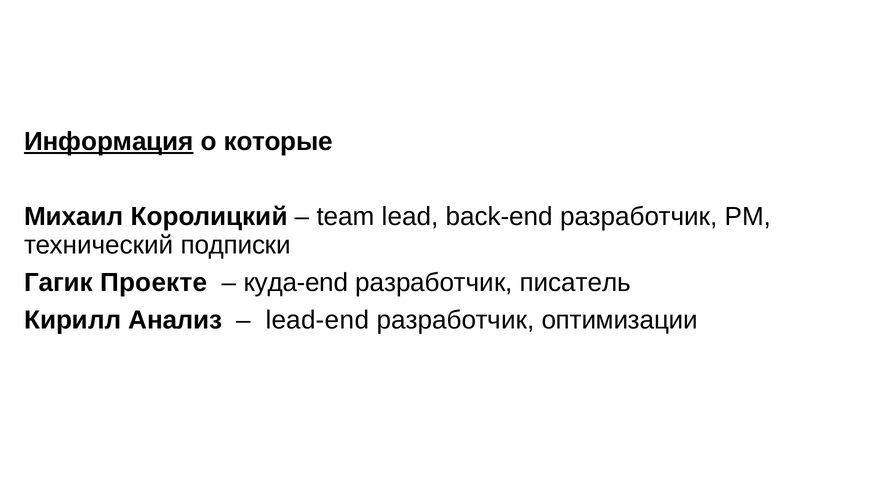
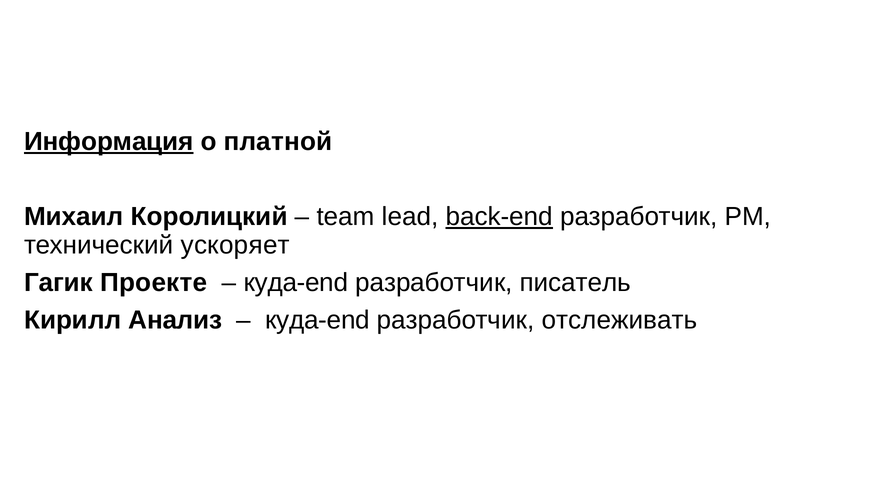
которые: которые -> платной
back-end underline: none -> present
подписки: подписки -> ускоряет
lead-end at (317, 320): lead-end -> куда-end
оптимизации: оптимизации -> отслеживать
